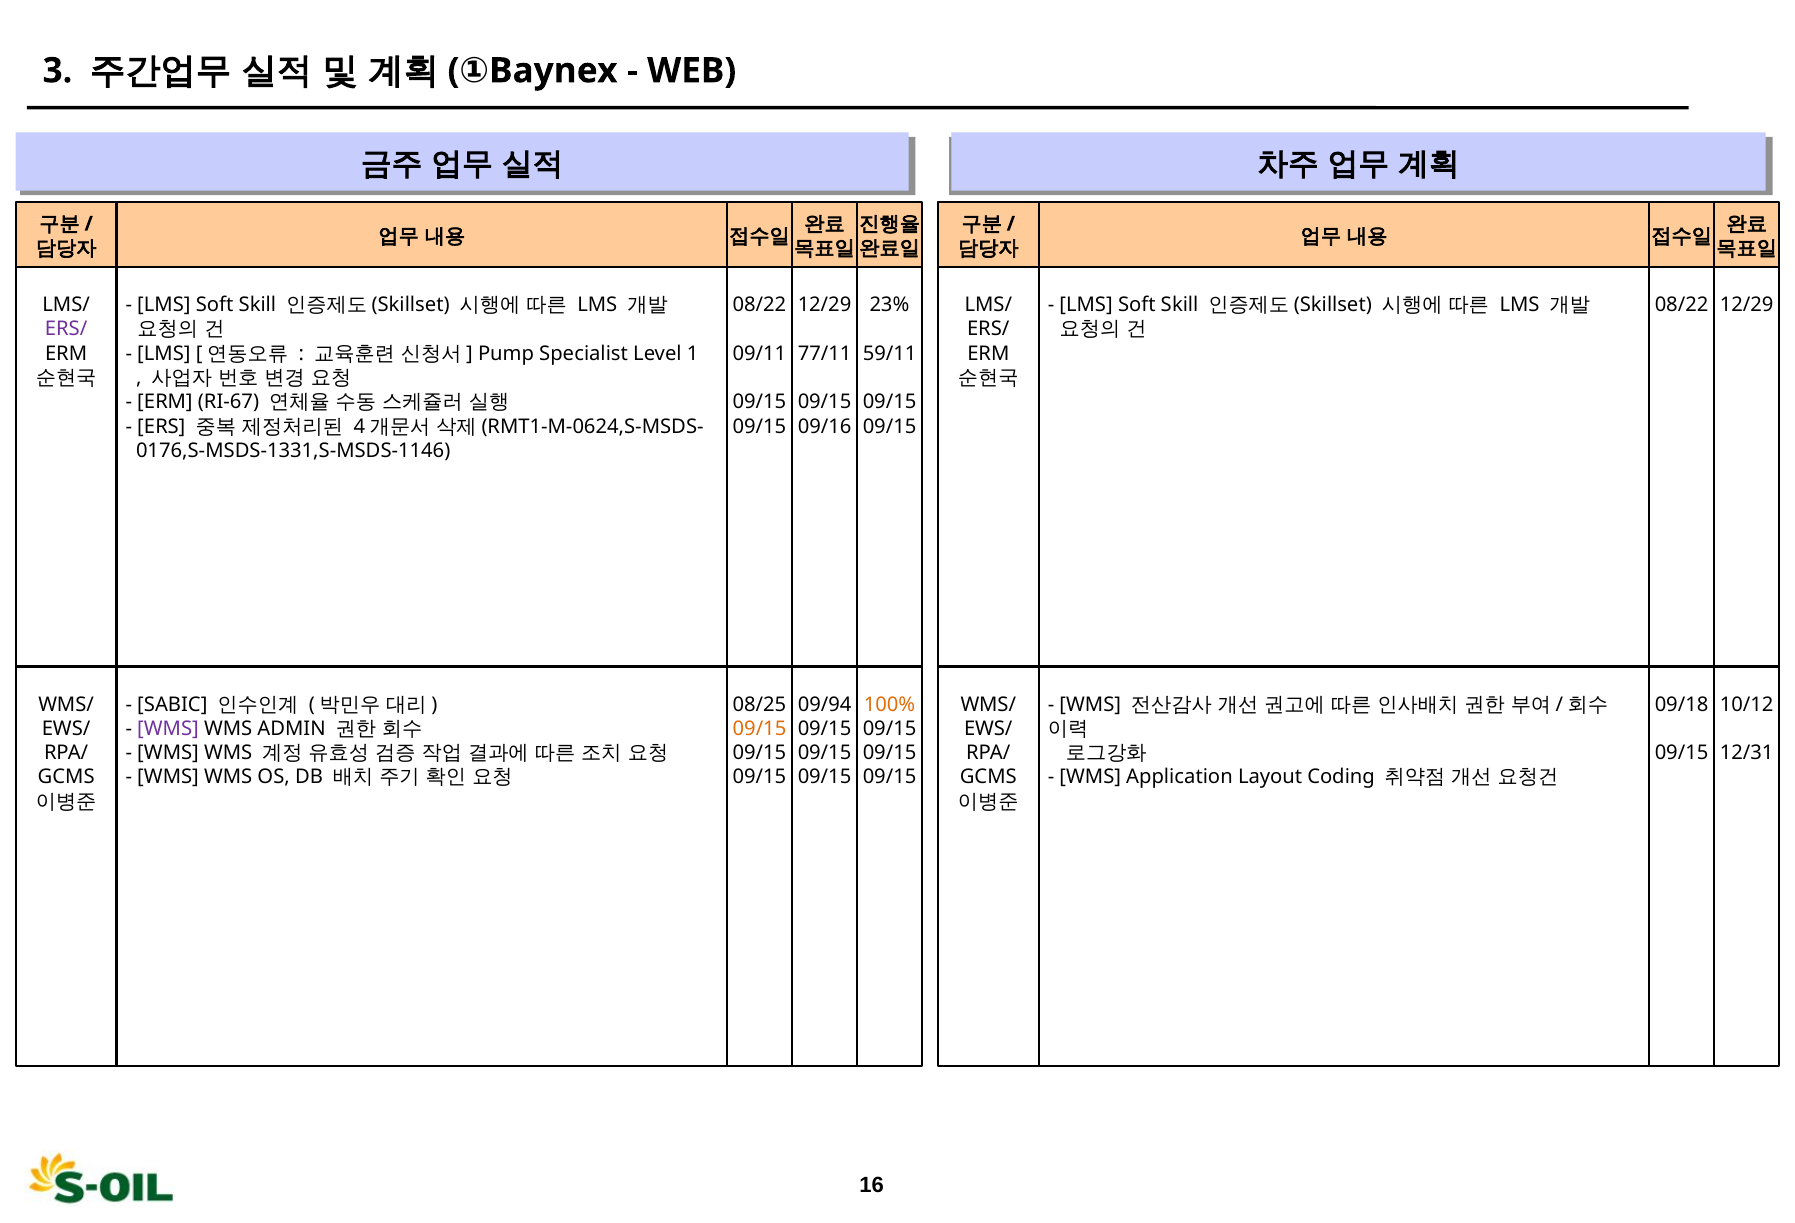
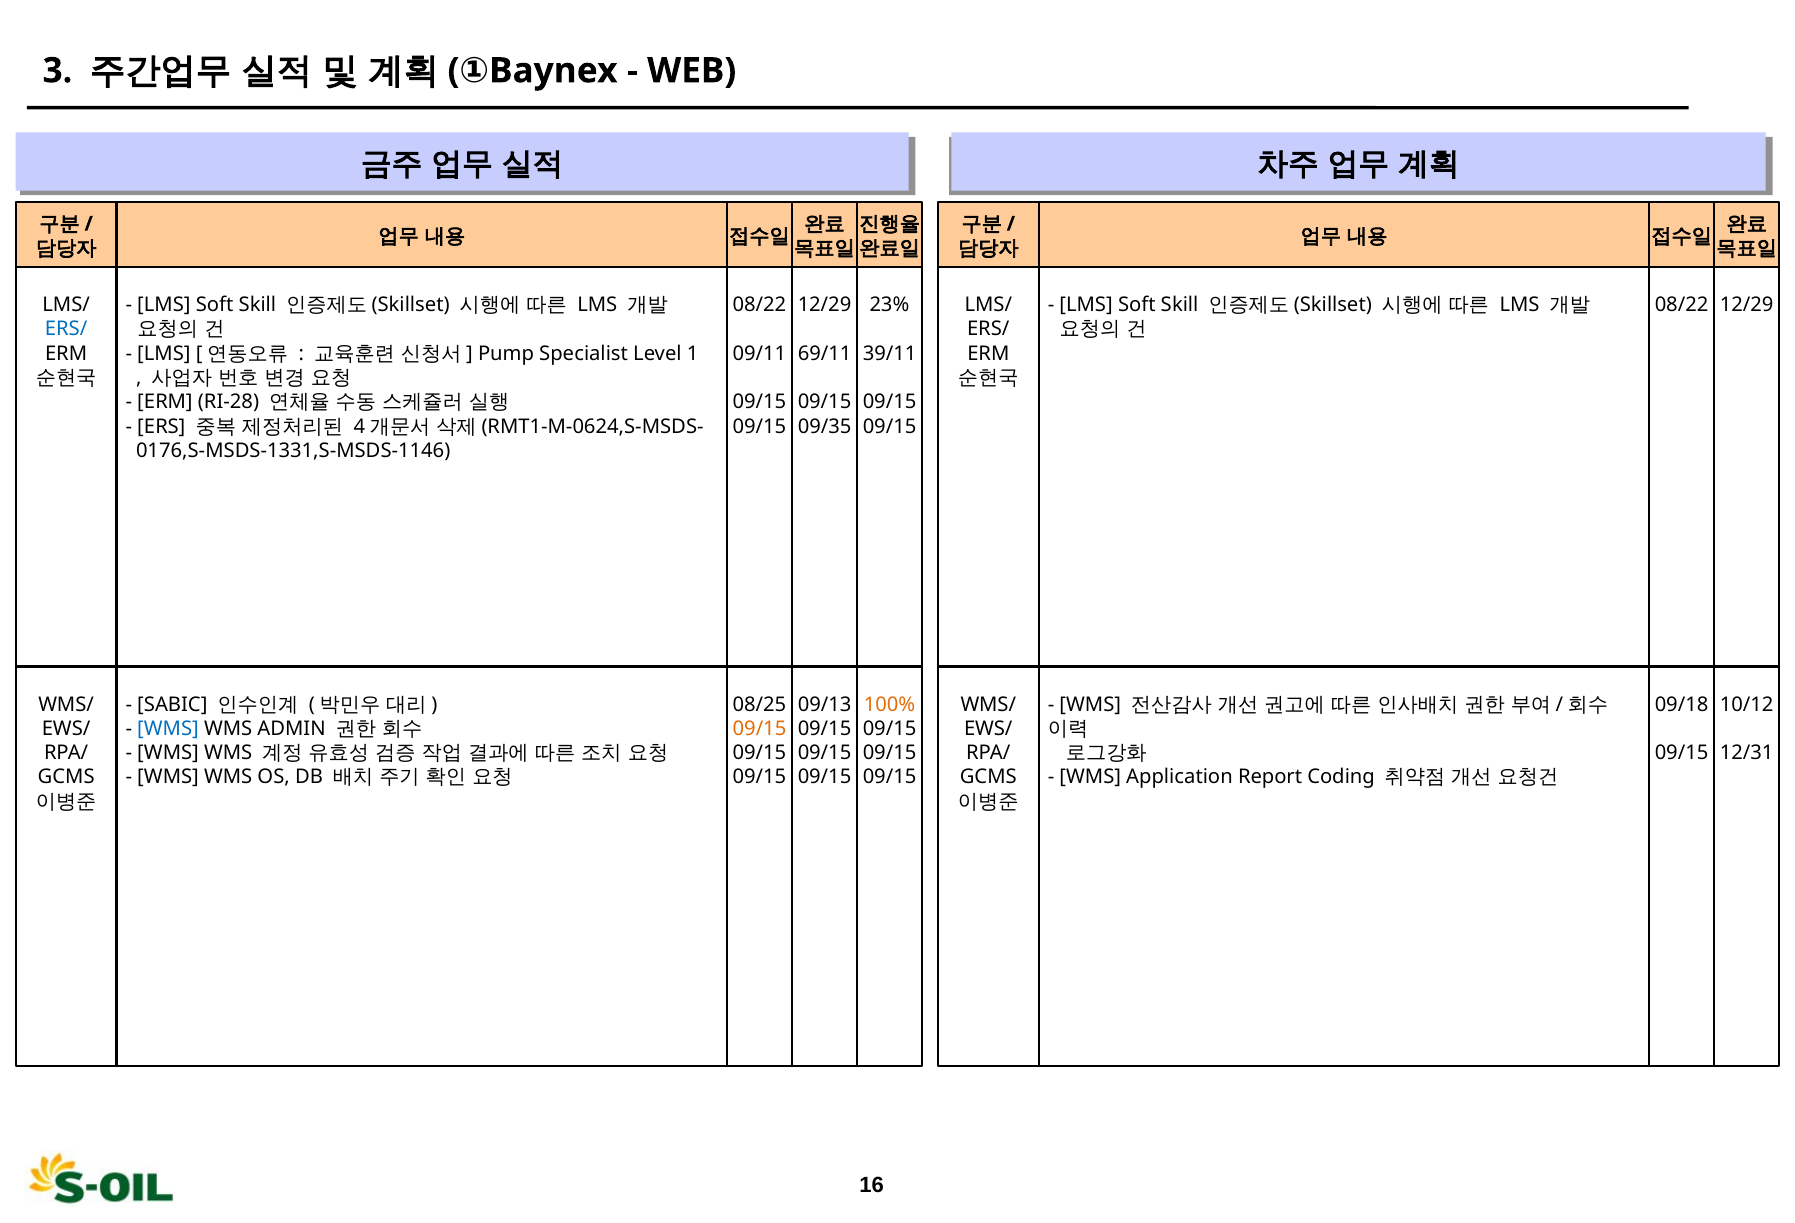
ERS/ at (66, 329) colour: purple -> blue
77/11: 77/11 -> 69/11
59/11: 59/11 -> 39/11
RI-67: RI-67 -> RI-28
09/16: 09/16 -> 09/35
09/94: 09/94 -> 09/13
WMS at (168, 729) colour: purple -> blue
Layout: Layout -> Report
